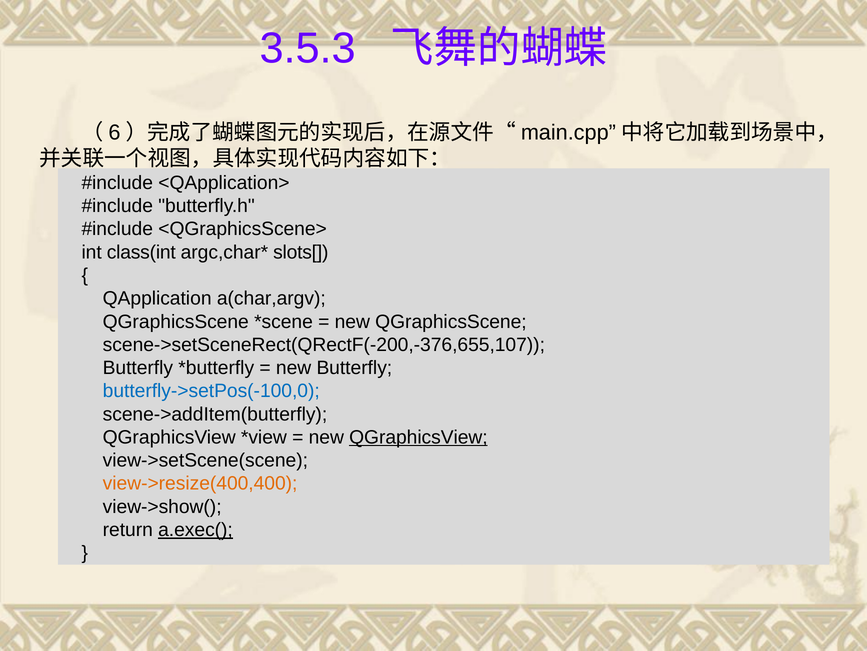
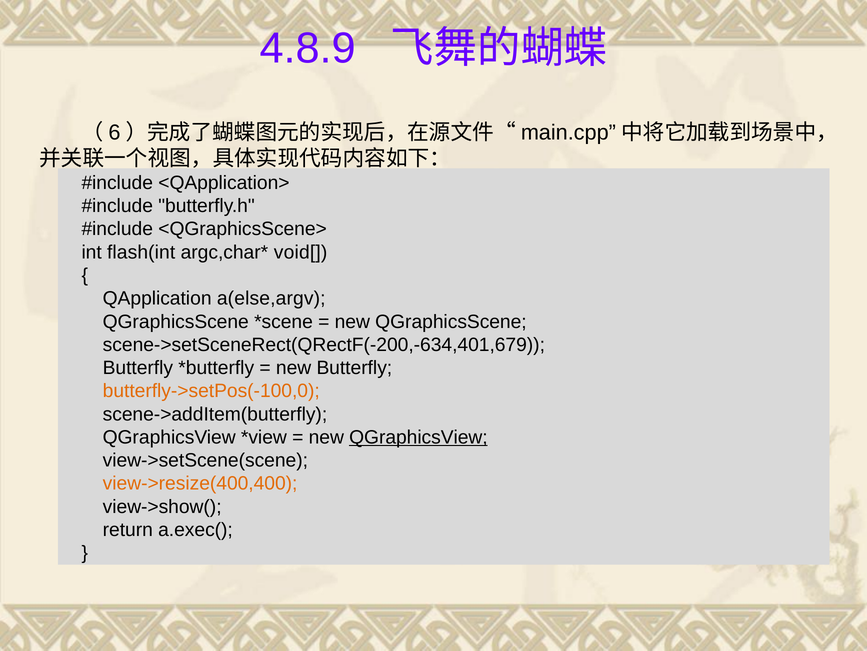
3.5.3: 3.5.3 -> 4.8.9
class(int: class(int -> flash(int
slots[: slots[ -> void[
a(char,argv: a(char,argv -> a(else,argv
scene->setSceneRect(QRectF(-200,-376,655,107: scene->setSceneRect(QRectF(-200,-376,655,107 -> scene->setSceneRect(QRectF(-200,-634,401,679
butterfly->setPos(-100,0 colour: blue -> orange
a.exec( underline: present -> none
